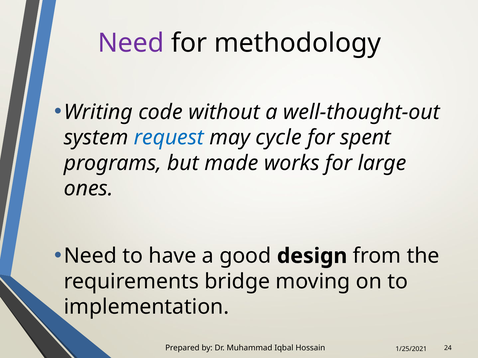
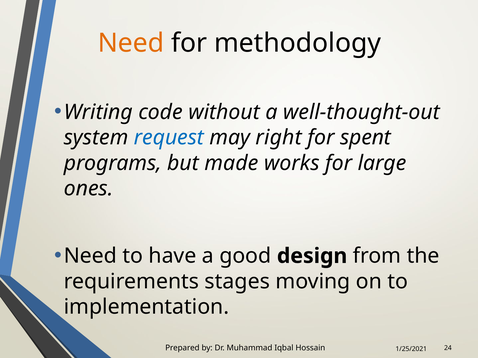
Need at (131, 43) colour: purple -> orange
cycle: cycle -> right
bridge: bridge -> stages
